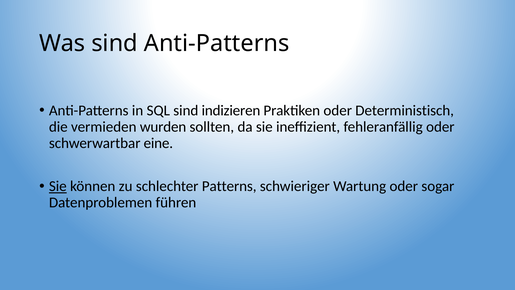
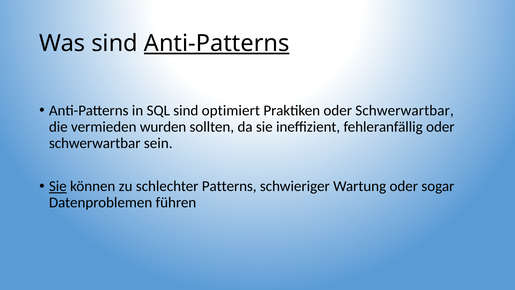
Anti-Patterns at (217, 43) underline: none -> present
indizieren: indizieren -> optimiert
Praktiken oder Deterministisch: Deterministisch -> Schwerwartbar
eine: eine -> sein
